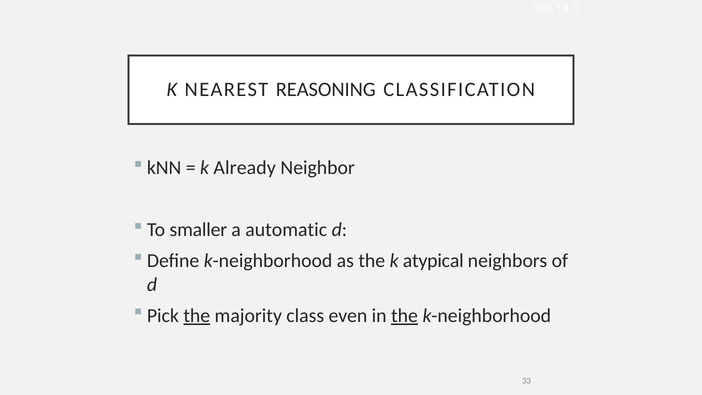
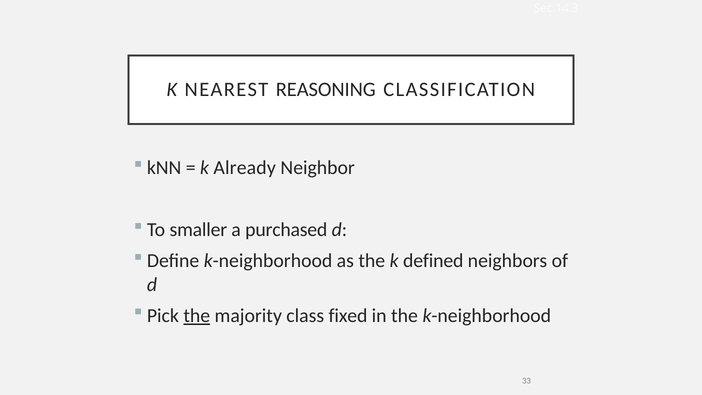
automatic: automatic -> purchased
atypical: atypical -> defined
even: even -> fixed
the at (404, 316) underline: present -> none
